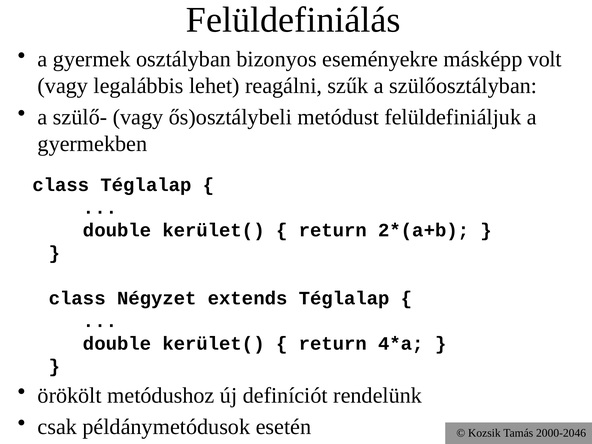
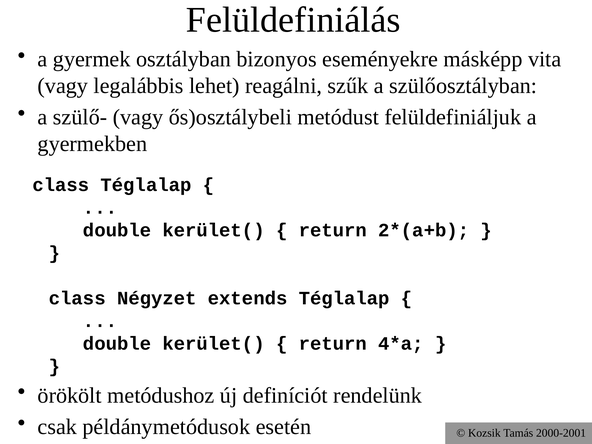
volt: volt -> vita
2000-2046: 2000-2046 -> 2000-2001
